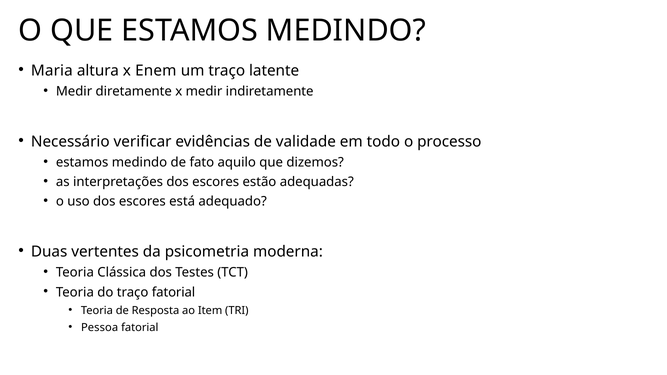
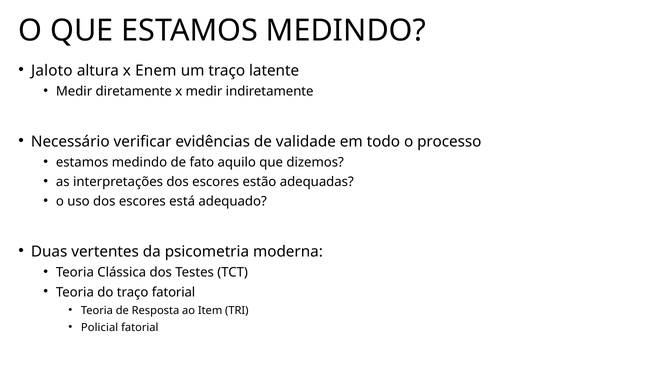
Maria: Maria -> Jaloto
Pessoa: Pessoa -> Policial
